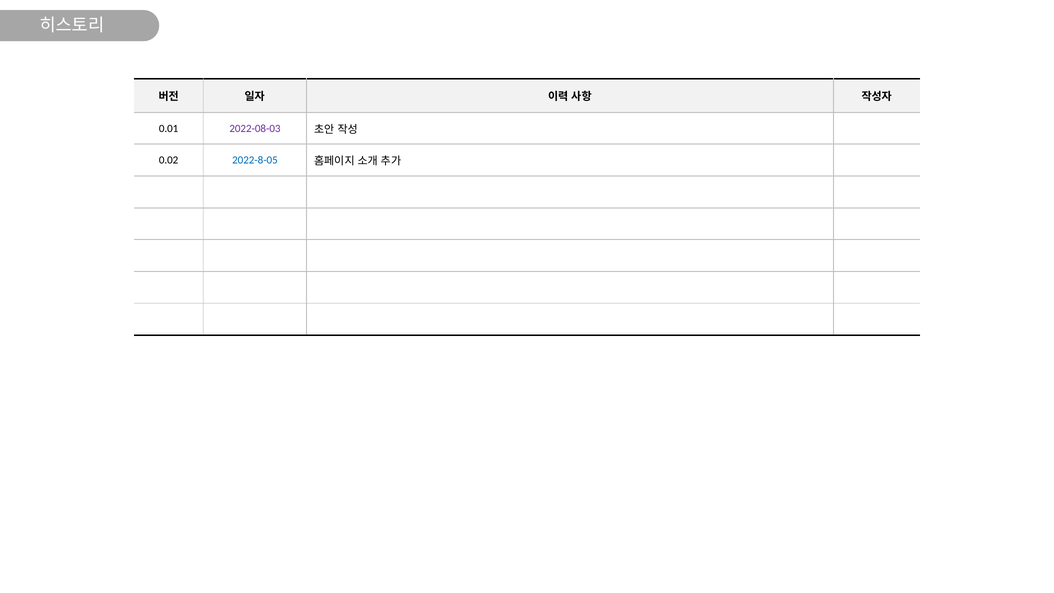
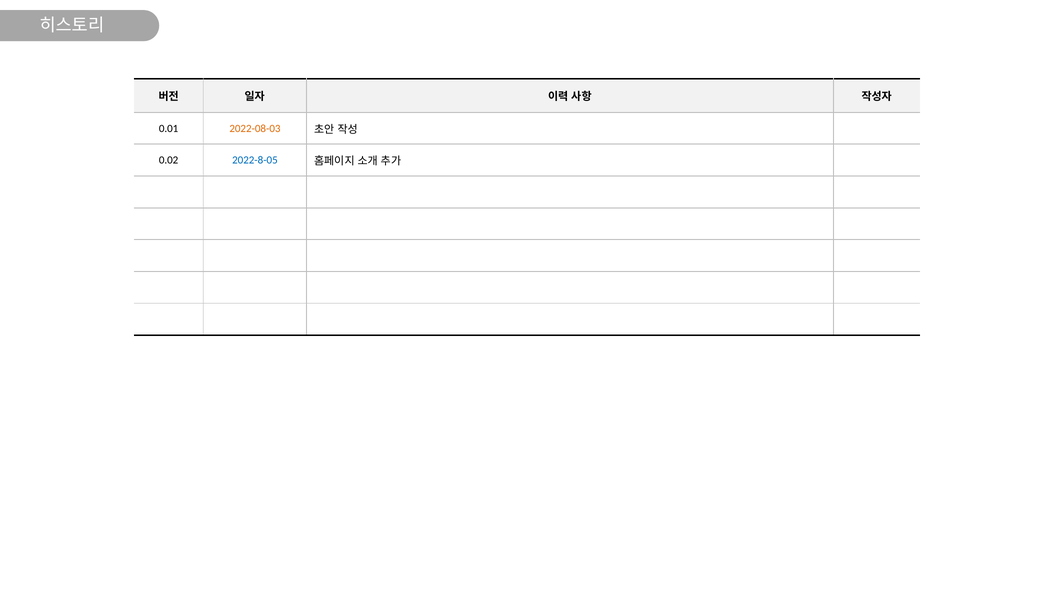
2022-08-03 colour: purple -> orange
